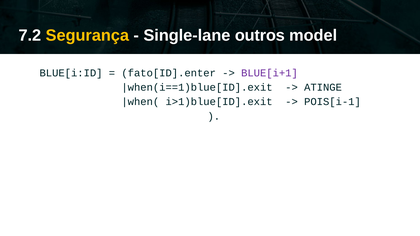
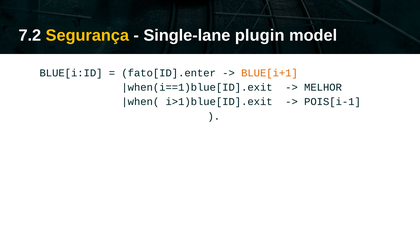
outros: outros -> plugin
BLUE[i+1 colour: purple -> orange
ATINGE: ATINGE -> MELHOR
